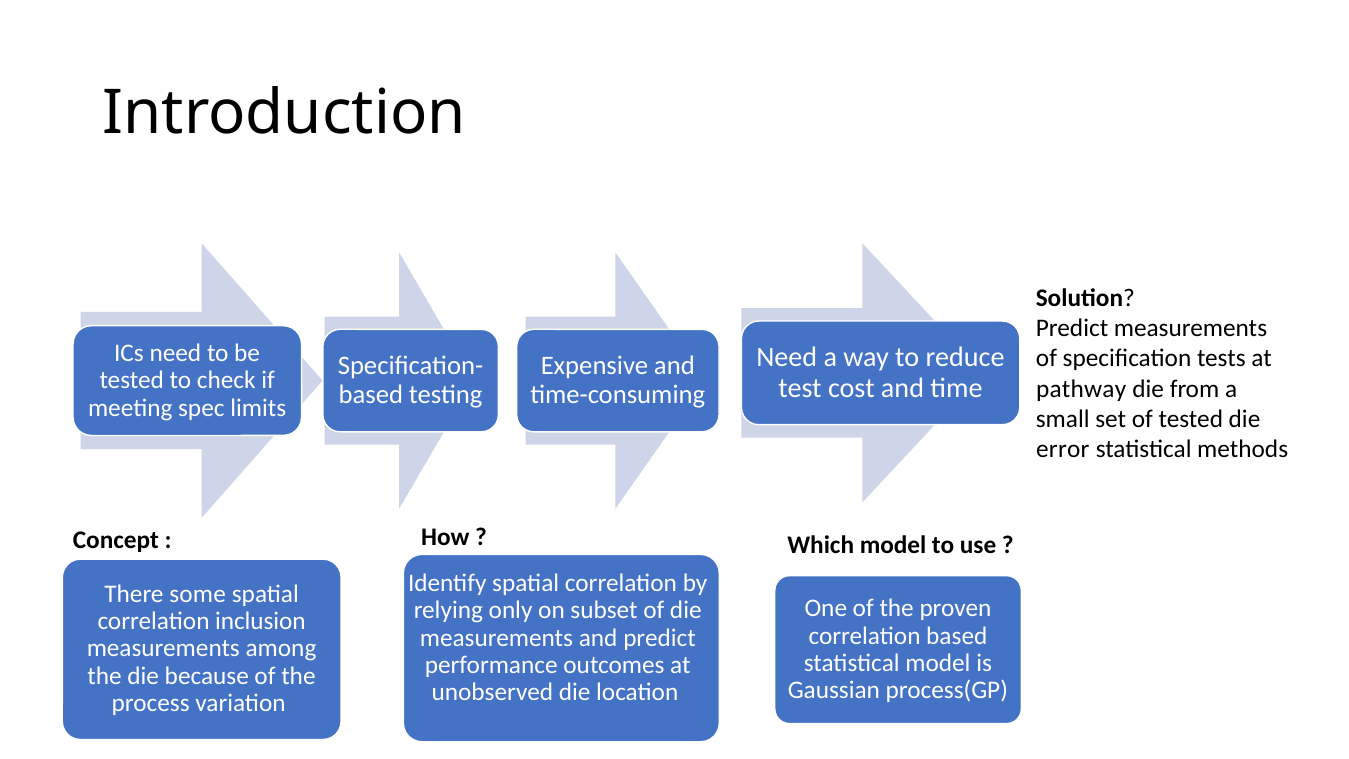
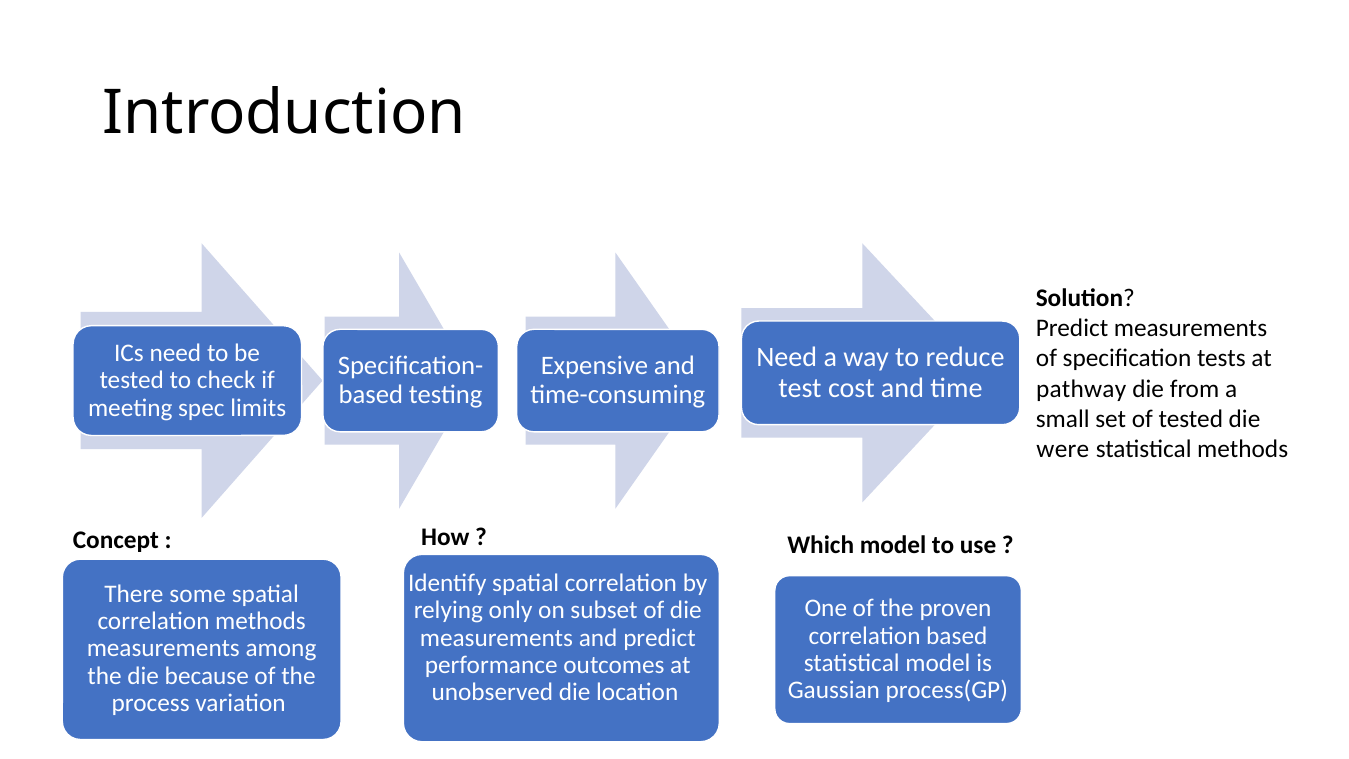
error: error -> were
correlation inclusion: inclusion -> methods
